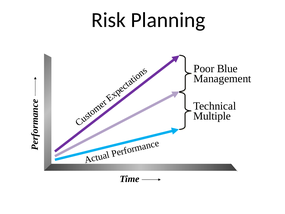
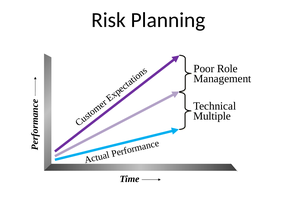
Blue: Blue -> Role
